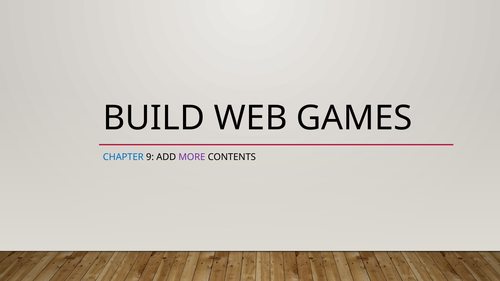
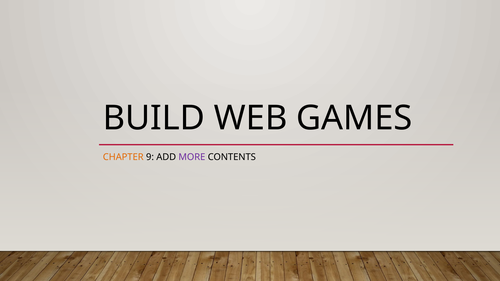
CHAPTER colour: blue -> orange
